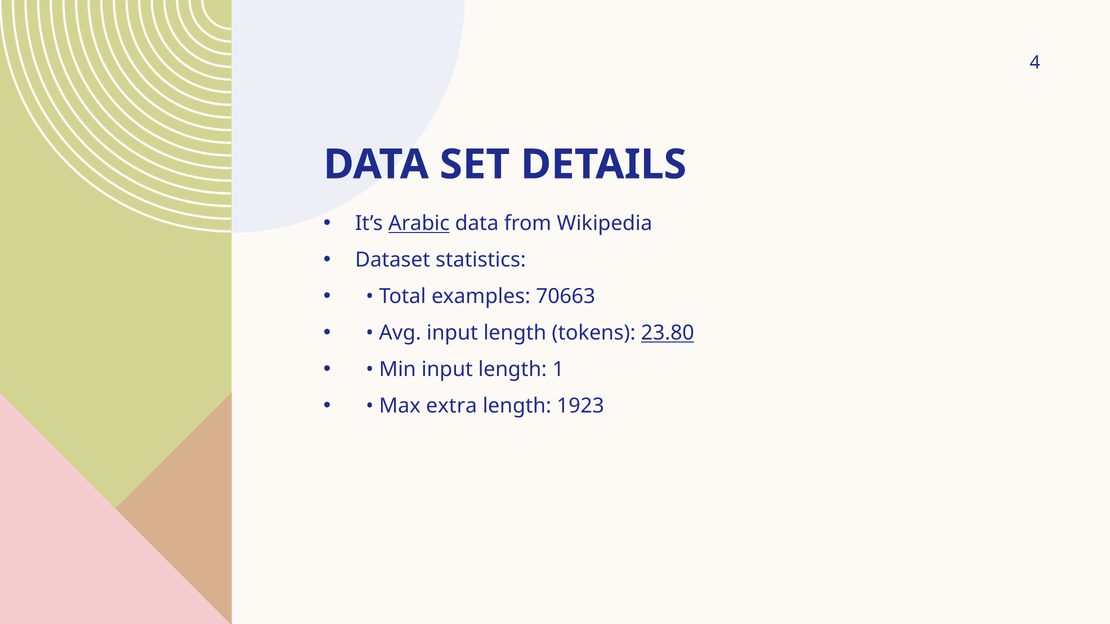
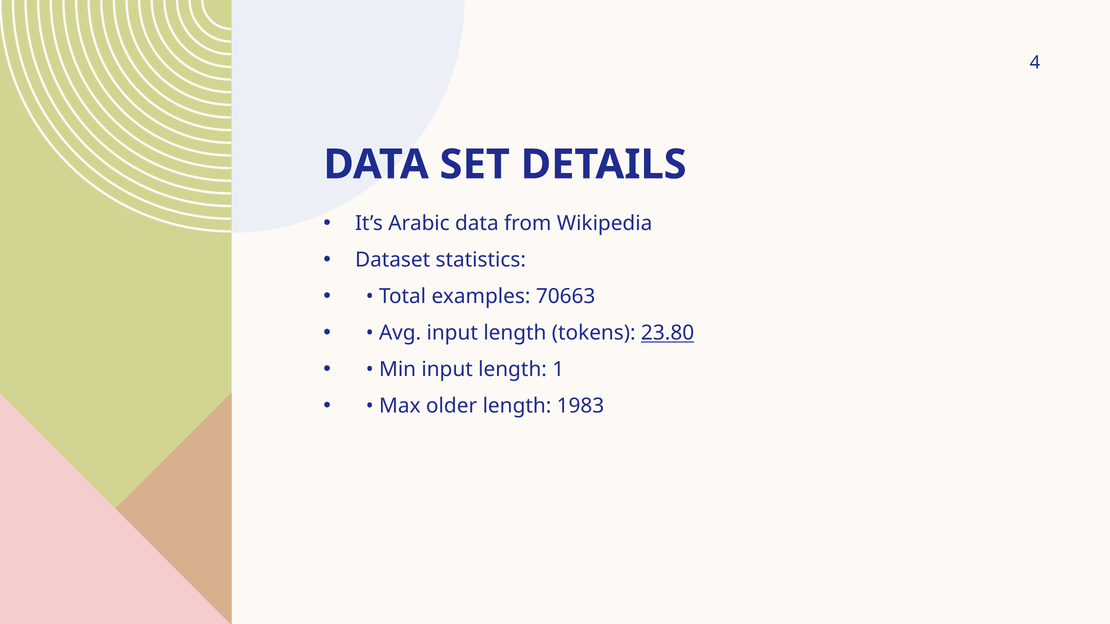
Arabic underline: present -> none
extra: extra -> older
1923: 1923 -> 1983
